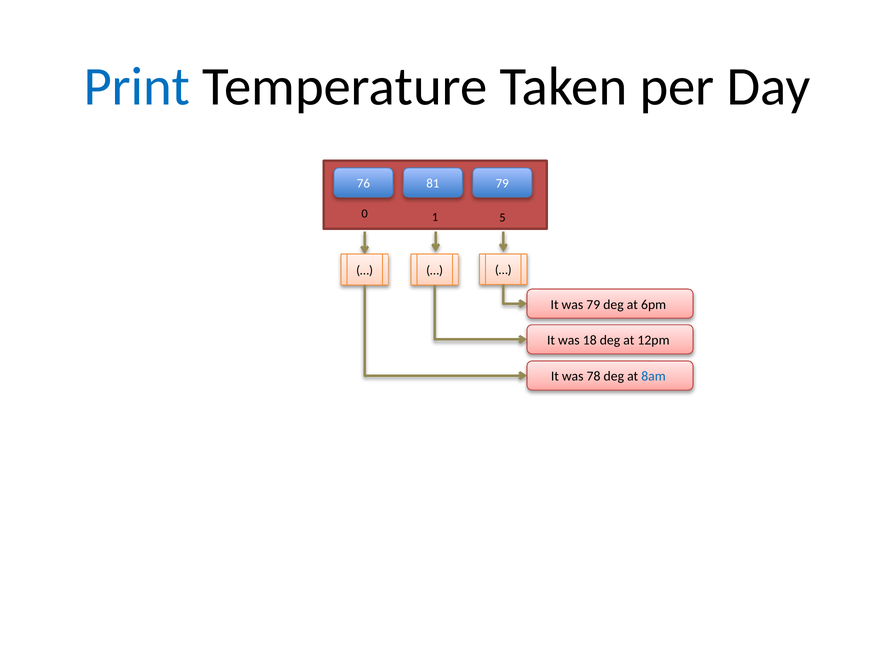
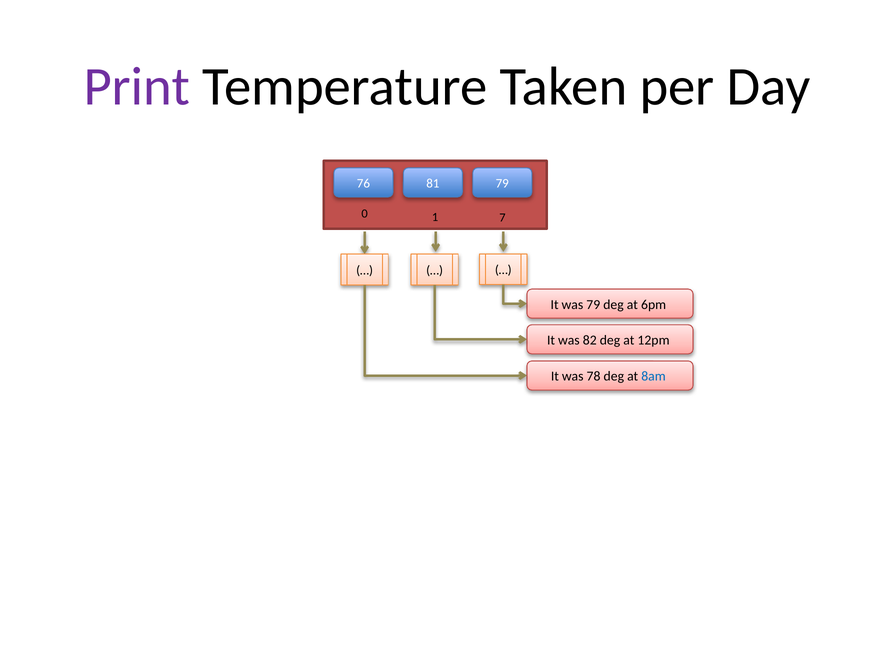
Print colour: blue -> purple
5: 5 -> 7
18: 18 -> 82
